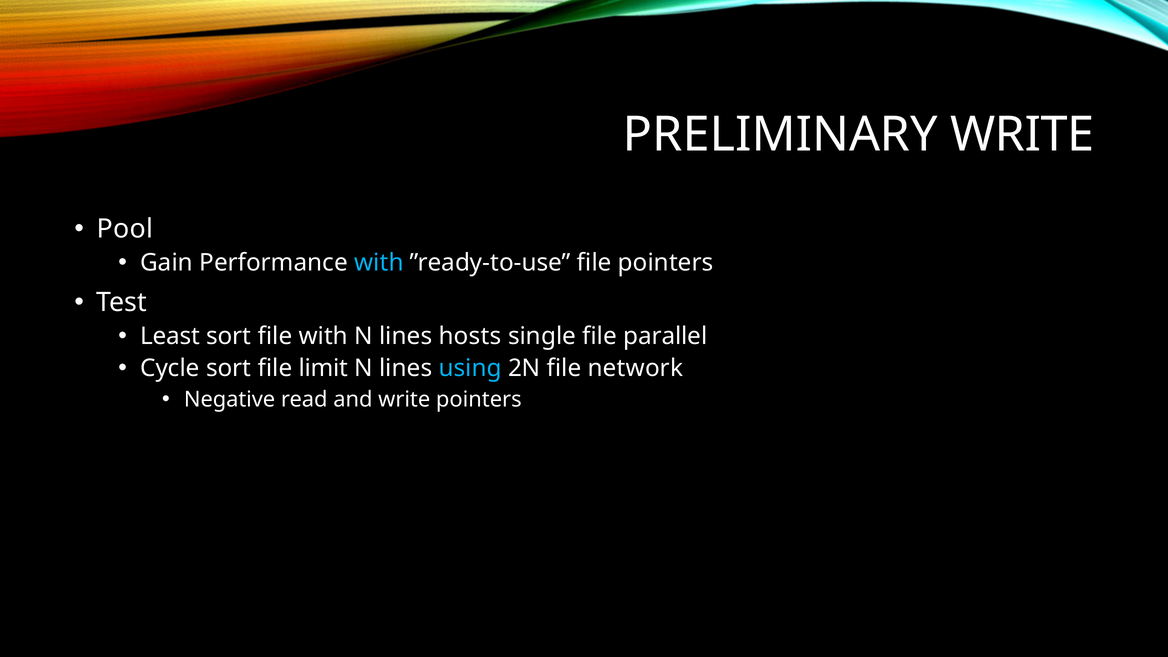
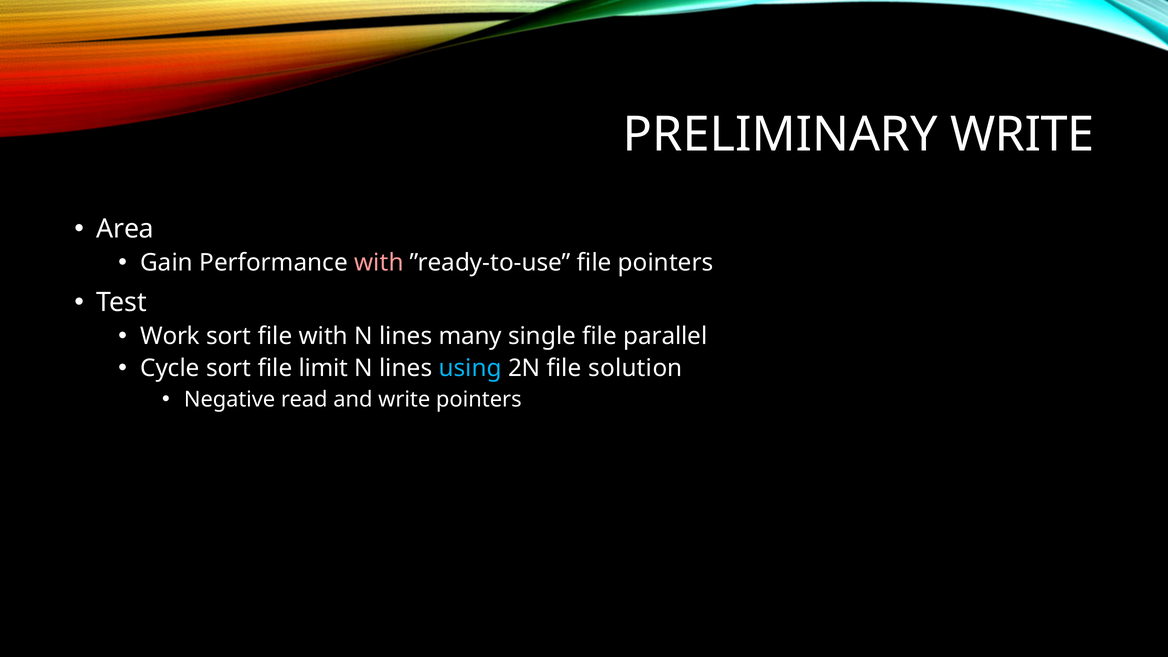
Pool: Pool -> Area
with at (379, 263) colour: light blue -> pink
Least: Least -> Work
hosts: hosts -> many
network: network -> solution
